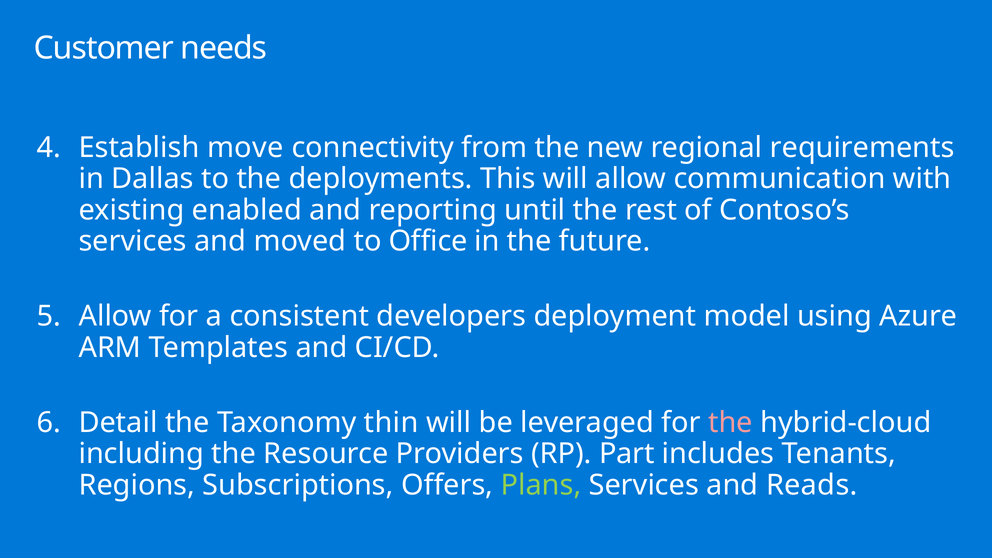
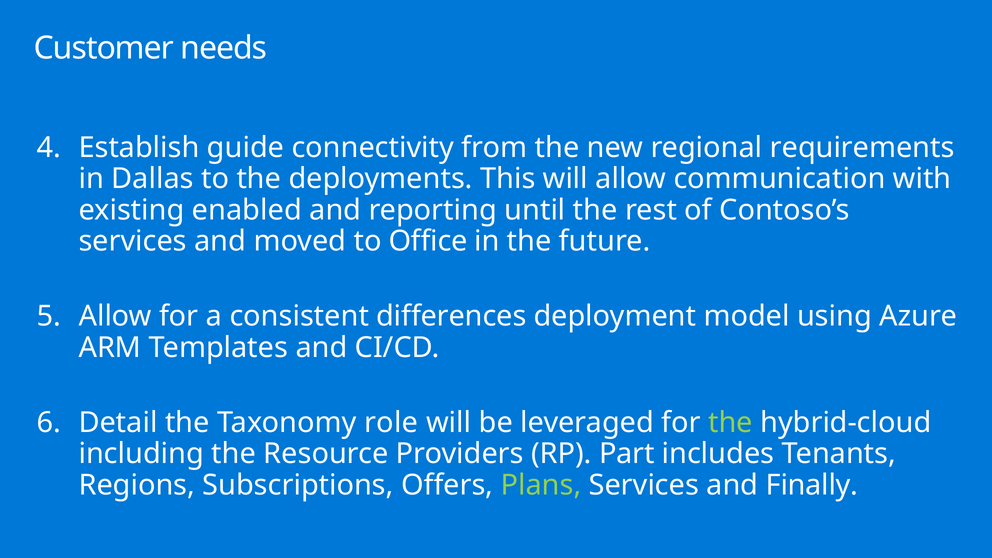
move: move -> guide
developers: developers -> differences
thin: thin -> role
the at (730, 423) colour: pink -> light green
Reads: Reads -> Finally
